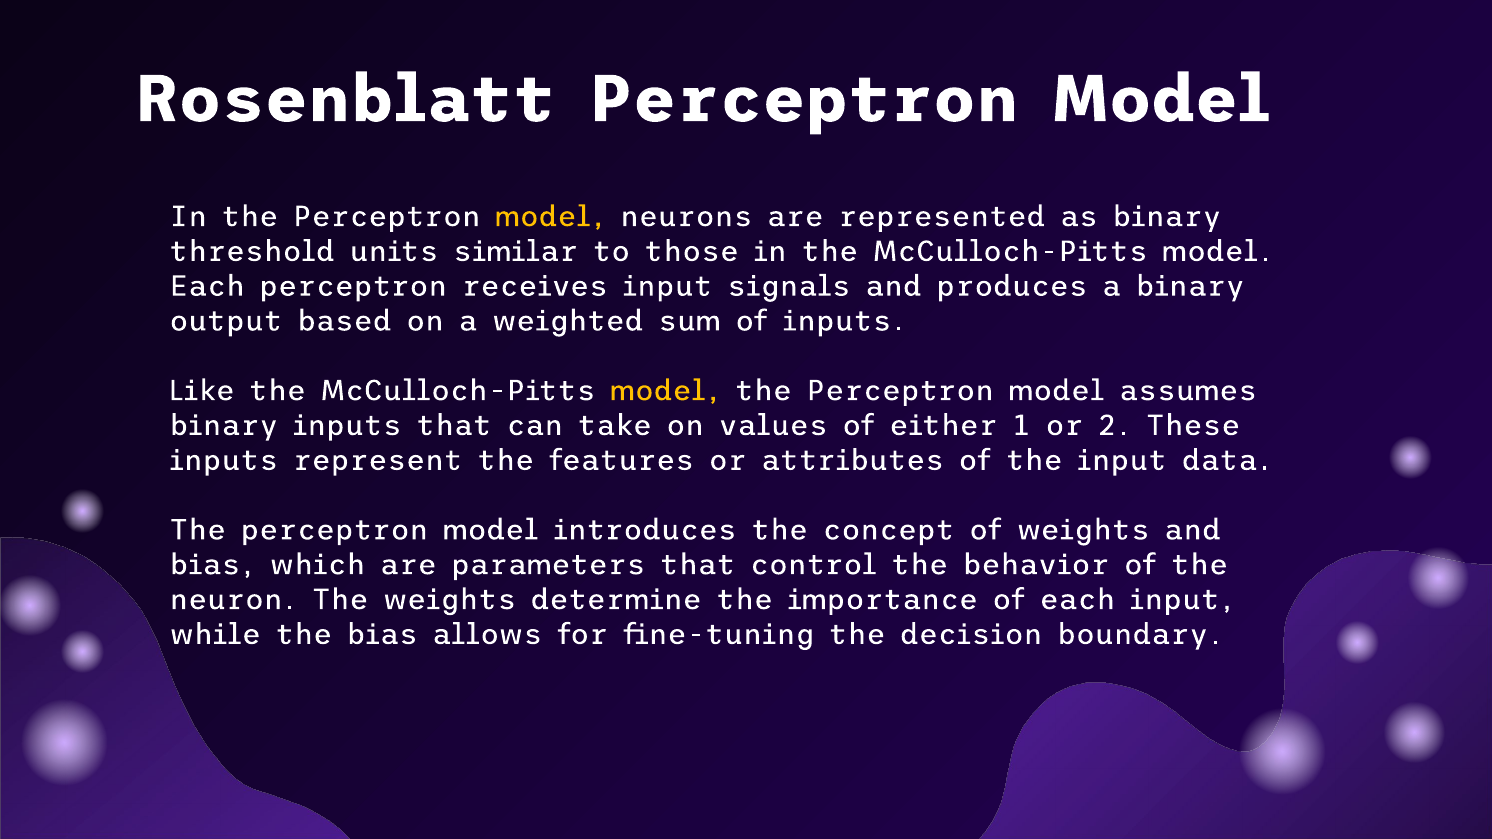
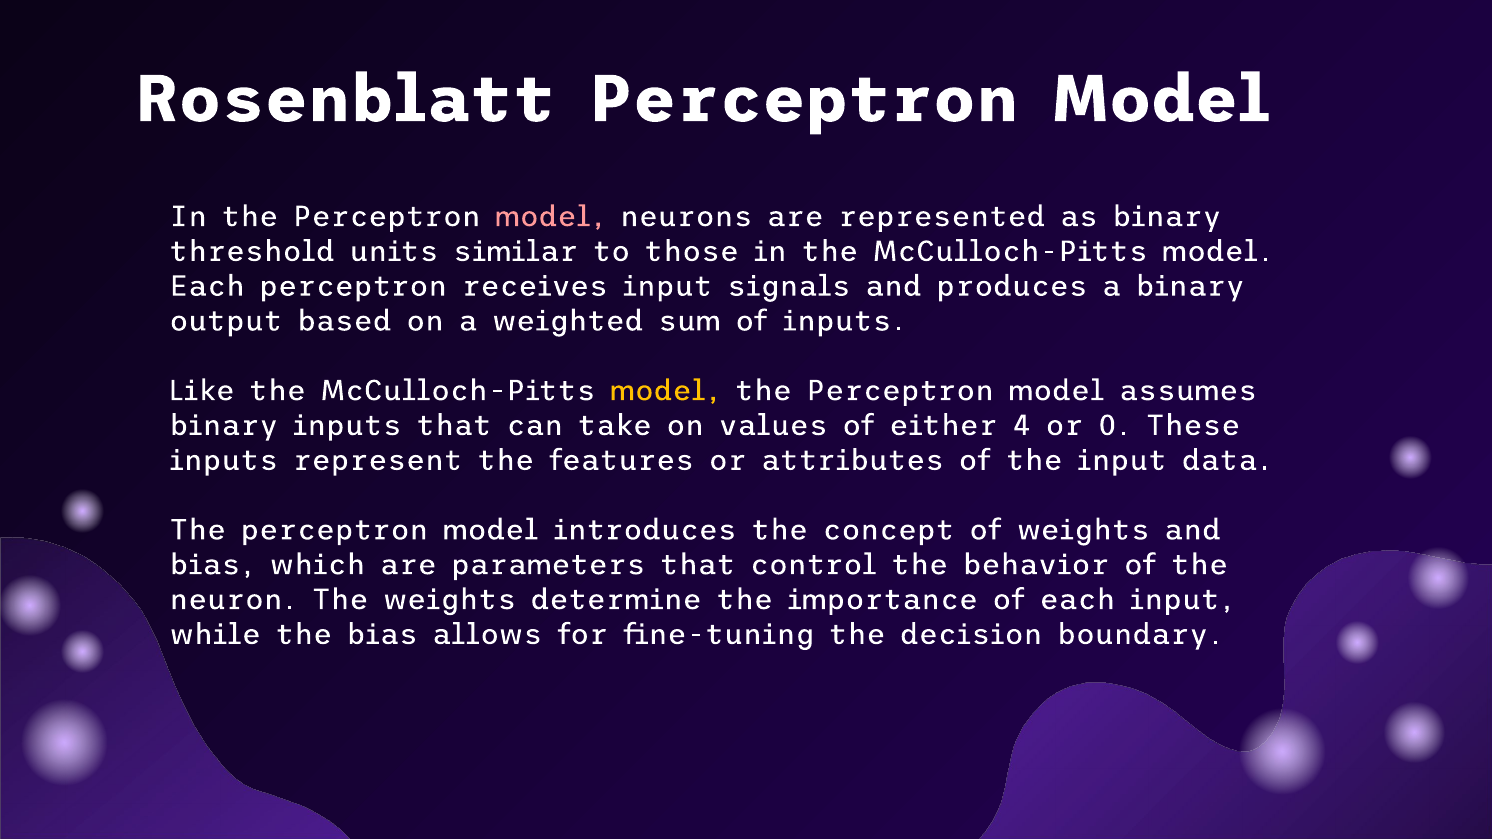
model at (550, 217) colour: yellow -> pink
1: 1 -> 4
2: 2 -> 0
